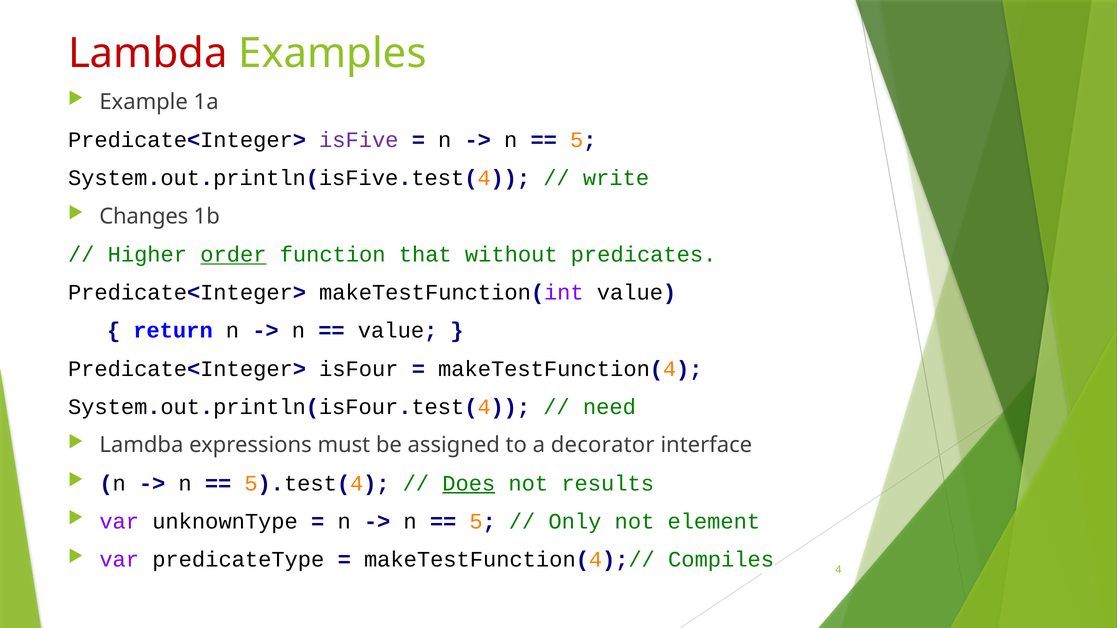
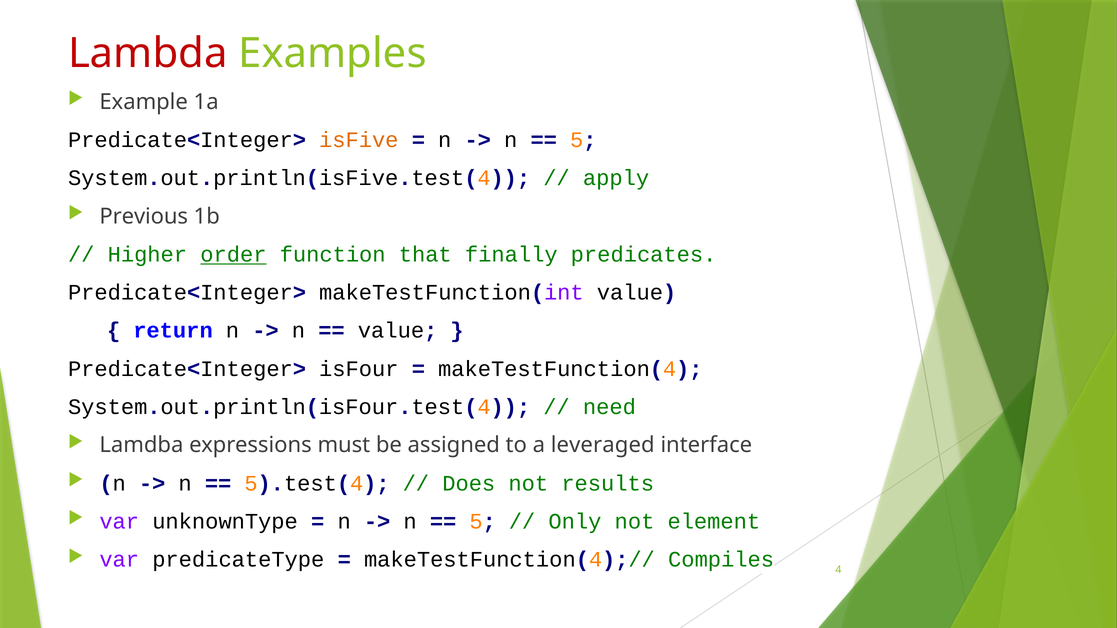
isFive colour: purple -> orange
write: write -> apply
Changes: Changes -> Previous
without: without -> finally
decorator: decorator -> leveraged
Does underline: present -> none
